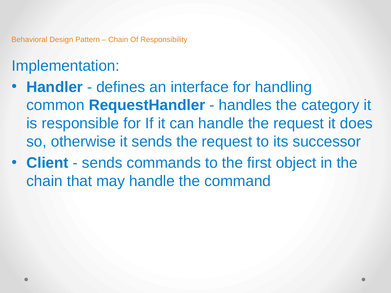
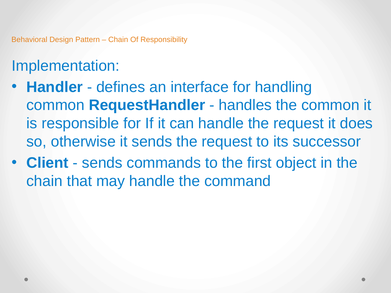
the category: category -> common
